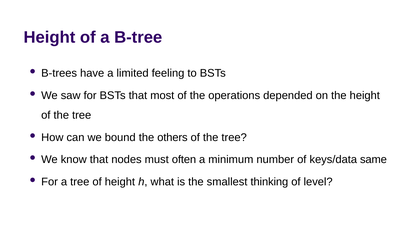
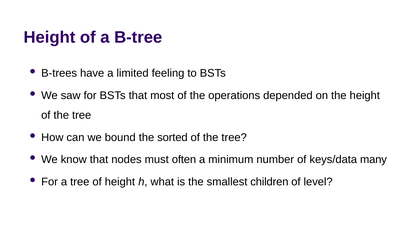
others: others -> sorted
same: same -> many
thinking: thinking -> children
